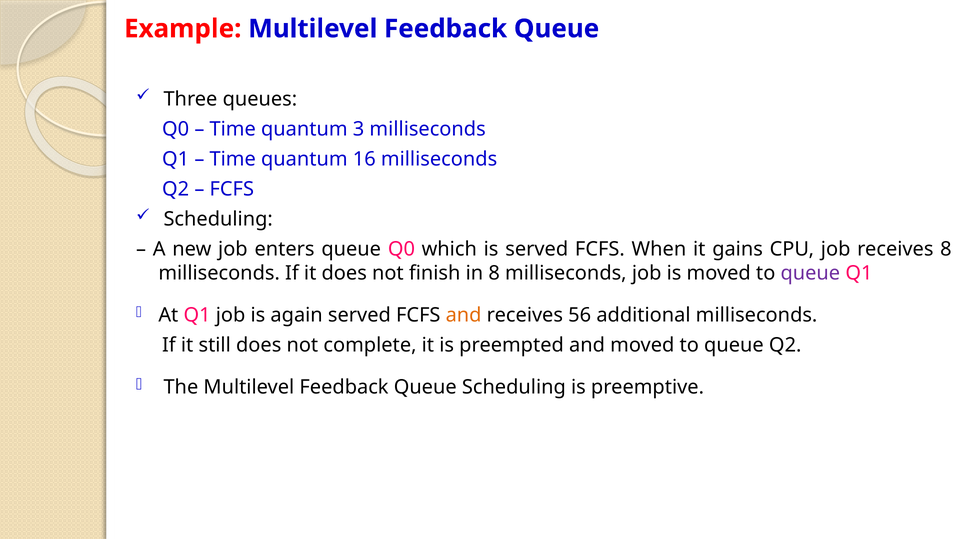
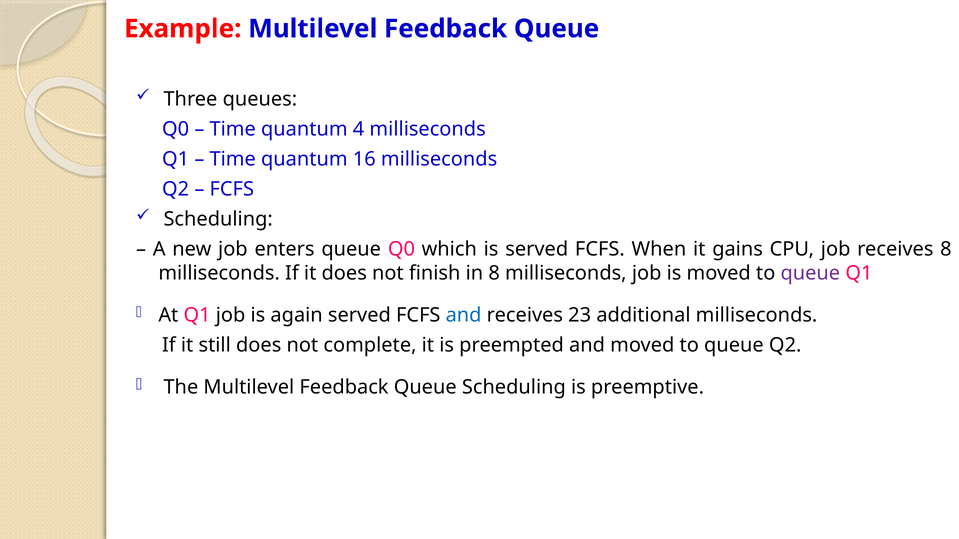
3: 3 -> 4
and at (464, 315) colour: orange -> blue
56: 56 -> 23
